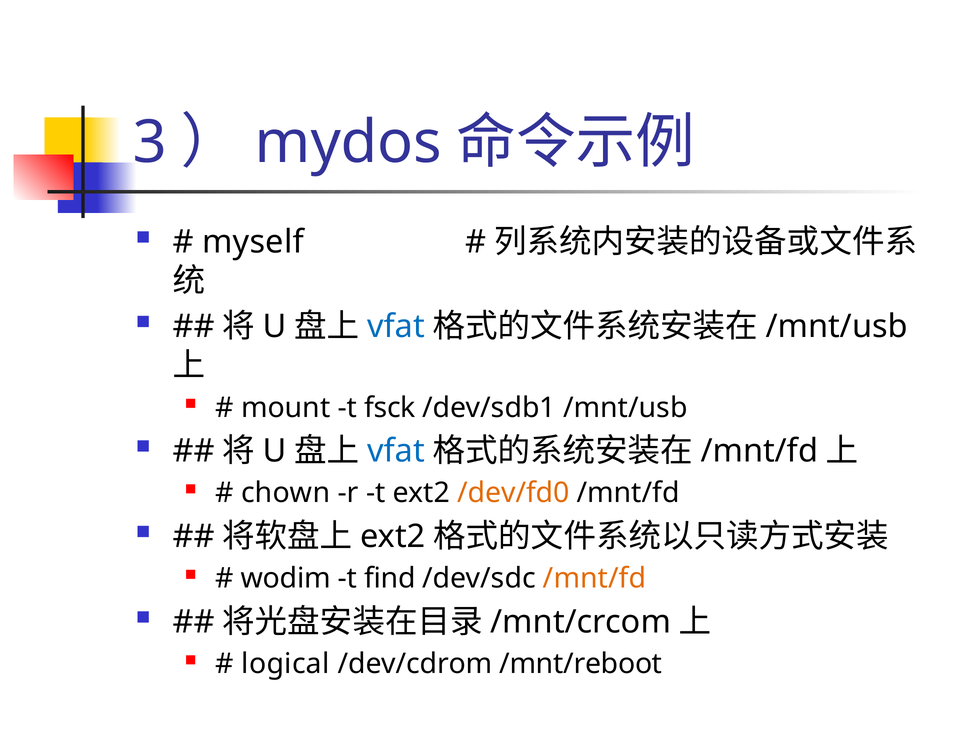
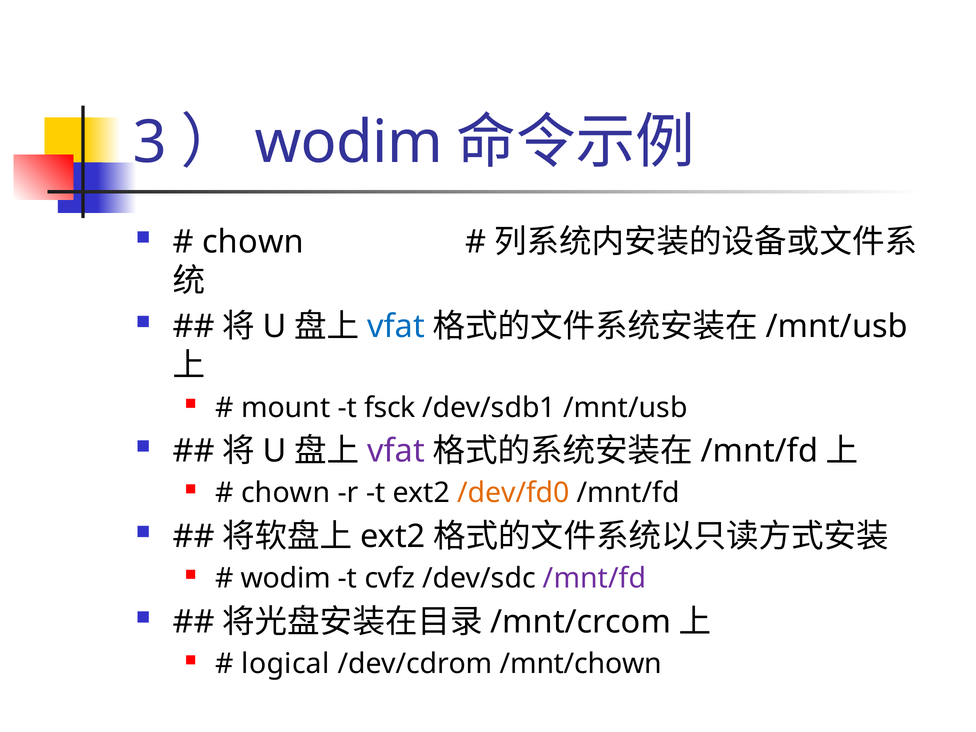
mydos at (348, 142): mydos -> wodim
myself at (253, 242): myself -> chown
vfat at (396, 451) colour: blue -> purple
find: find -> cvfz
/mnt/fd at (595, 578) colour: orange -> purple
/mnt/reboot: /mnt/reboot -> /mnt/chown
